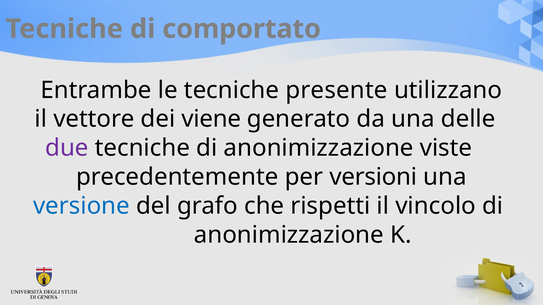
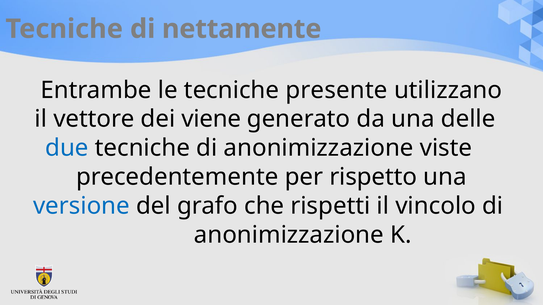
comportato: comportato -> nettamente
due colour: purple -> blue
versioni: versioni -> rispetto
